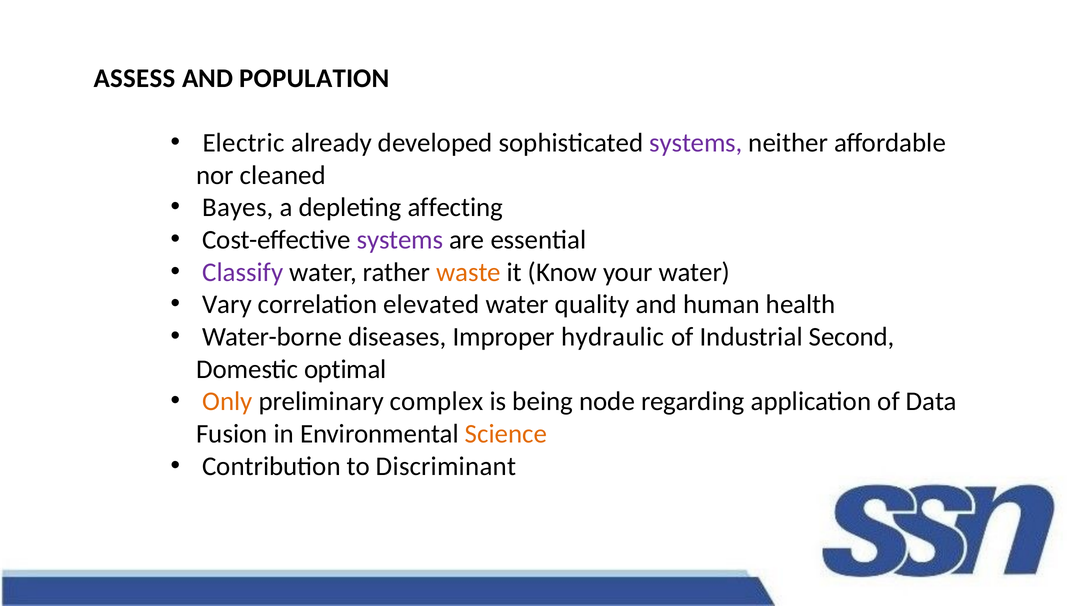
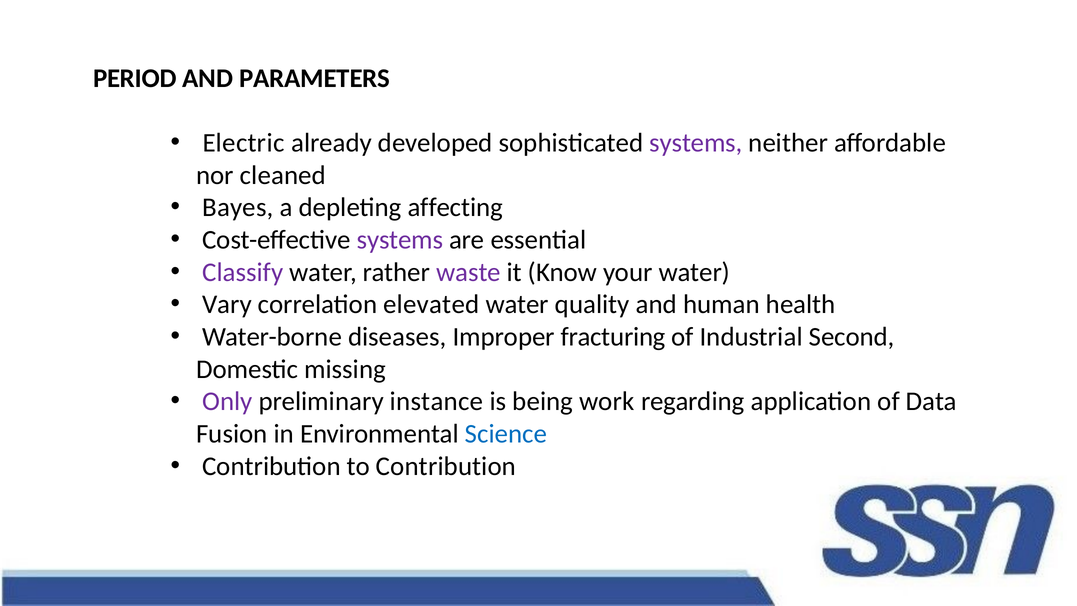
ASSESS: ASSESS -> PERIOD
POPULATION: POPULATION -> PARAMETERS
waste colour: orange -> purple
hydraulic: hydraulic -> fracturing
optimal: optimal -> missing
Only colour: orange -> purple
complex: complex -> instance
node: node -> work
Science colour: orange -> blue
to Discriminant: Discriminant -> Contribution
